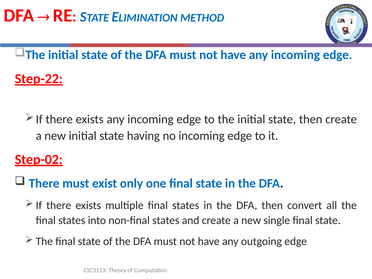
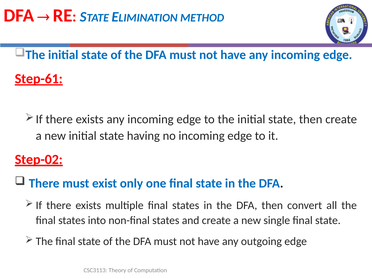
Step-22: Step-22 -> Step-61
